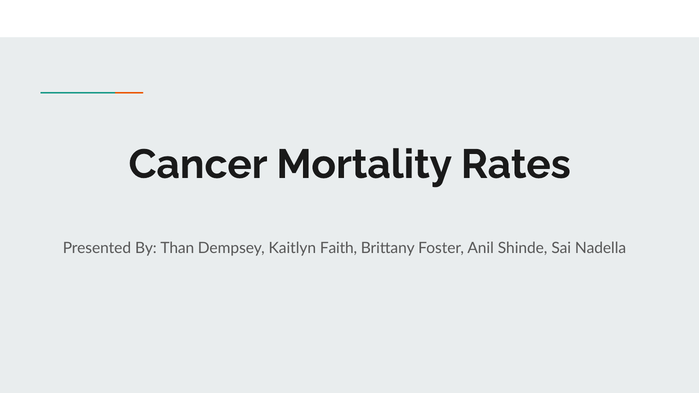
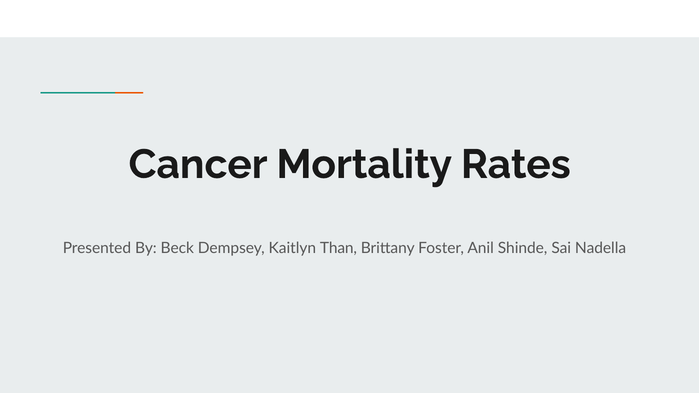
Than: Than -> Beck
Faith: Faith -> Than
